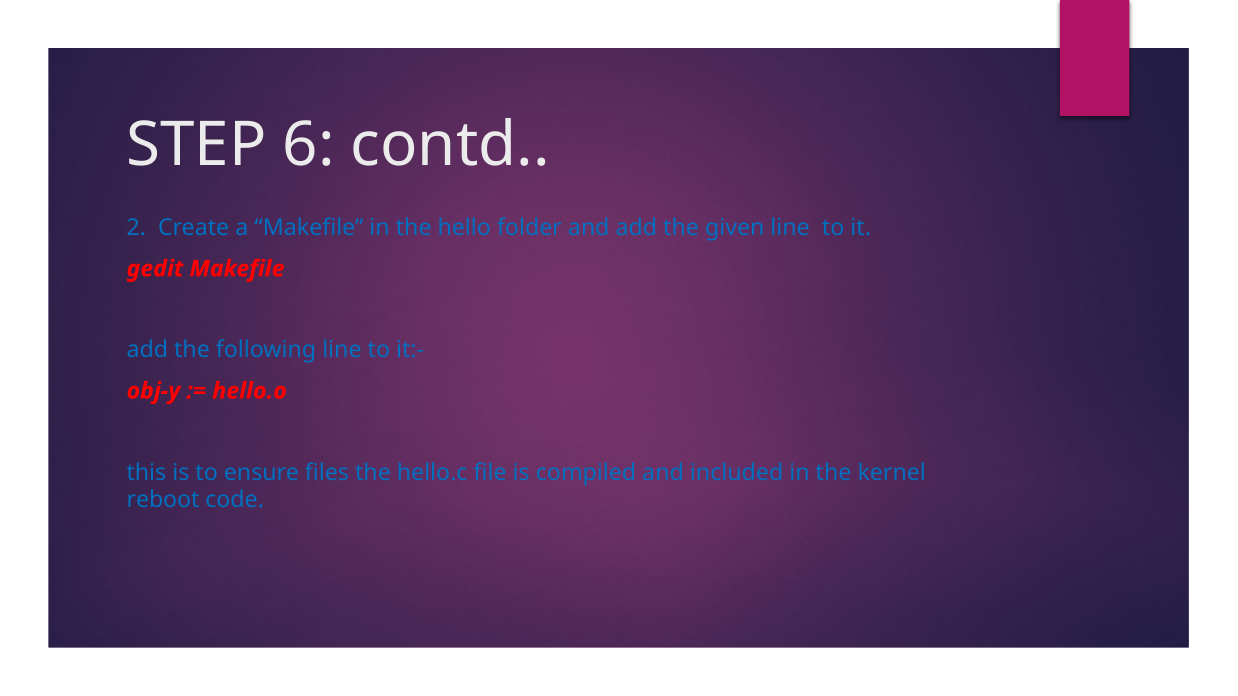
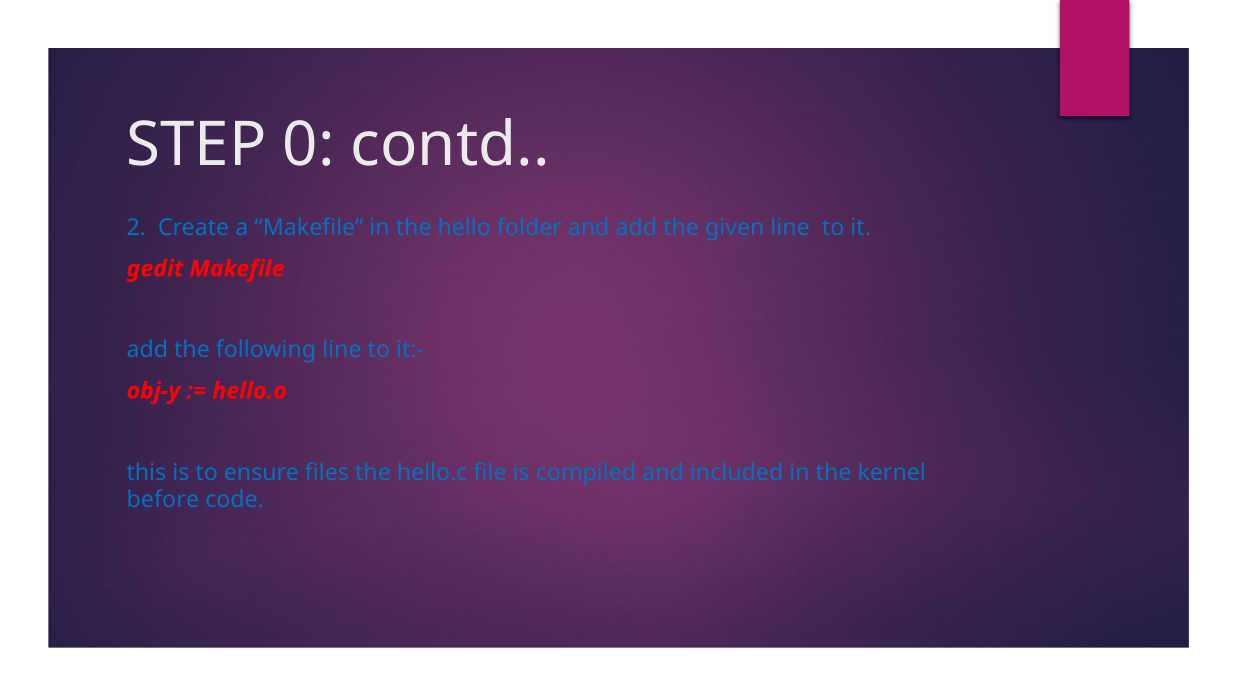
6: 6 -> 0
reboot: reboot -> before
